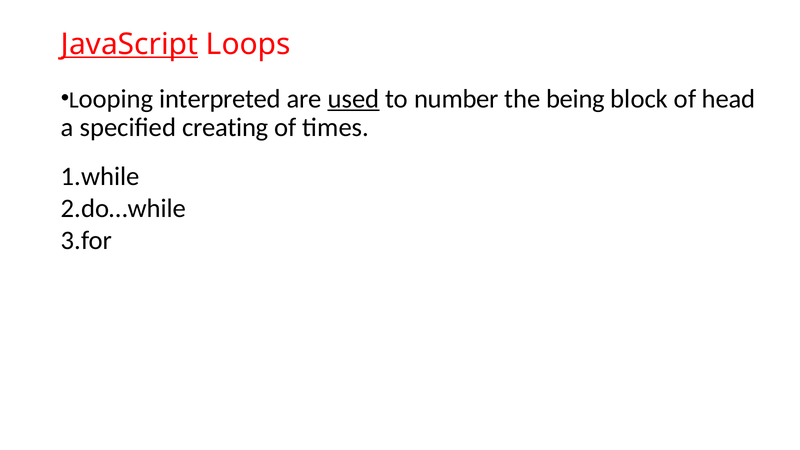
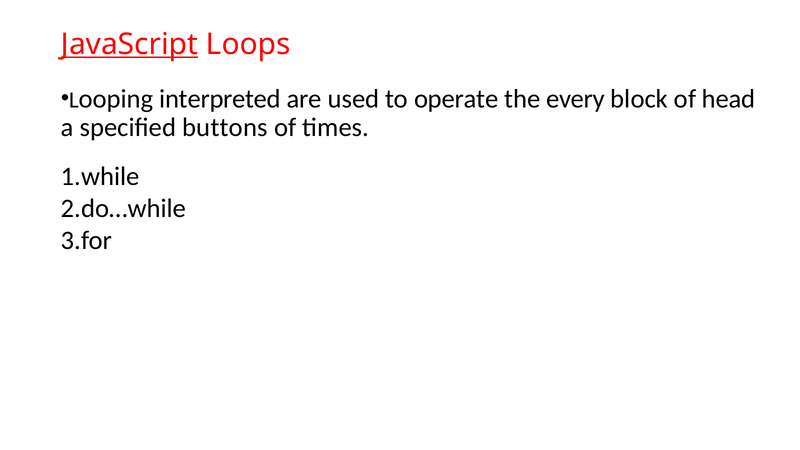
used underline: present -> none
number: number -> operate
being: being -> every
creating: creating -> buttons
